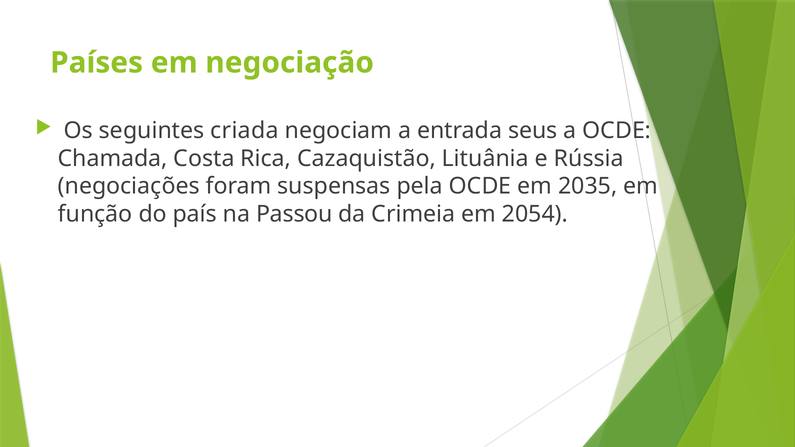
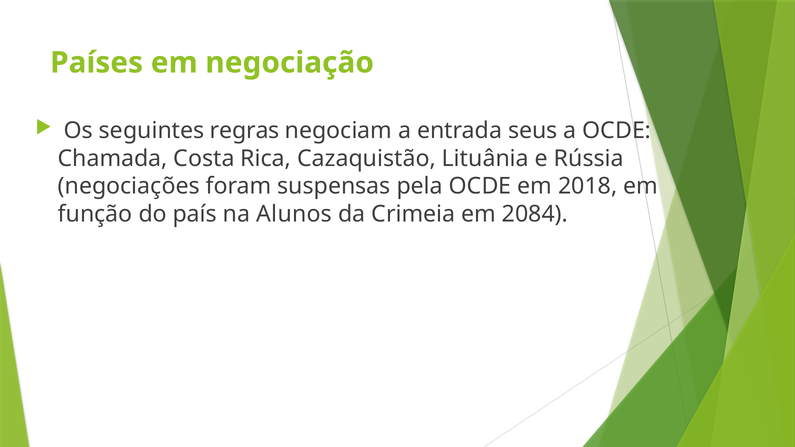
criada: criada -> regras
2035: 2035 -> 2018
Passou: Passou -> Alunos
2054: 2054 -> 2084
